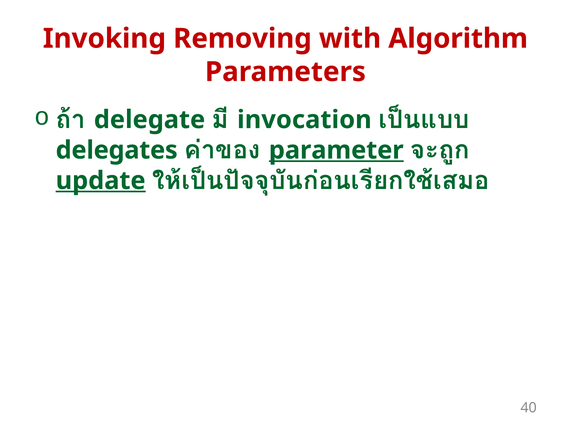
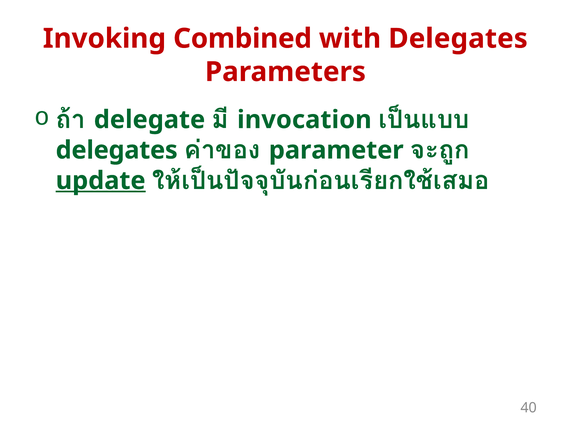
Removing: Removing -> Combined
with Algorithm: Algorithm -> Delegates
parameter underline: present -> none
